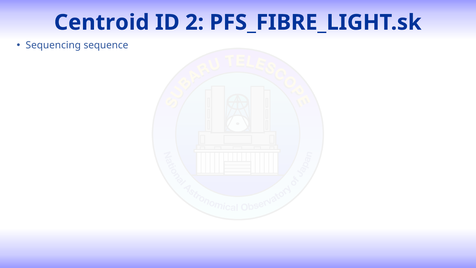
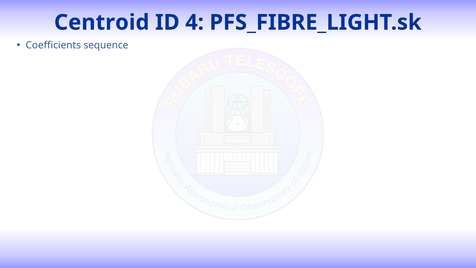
2: 2 -> 4
Sequencing: Sequencing -> Coefficients
